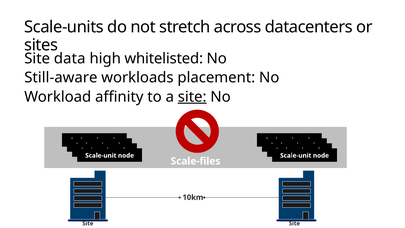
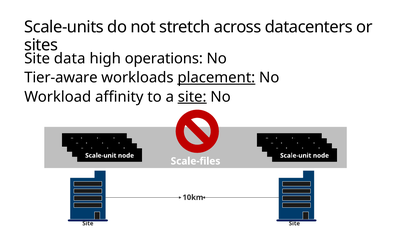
whitelisted: whitelisted -> operations
Still-aware: Still-aware -> Tier-aware
placement underline: none -> present
